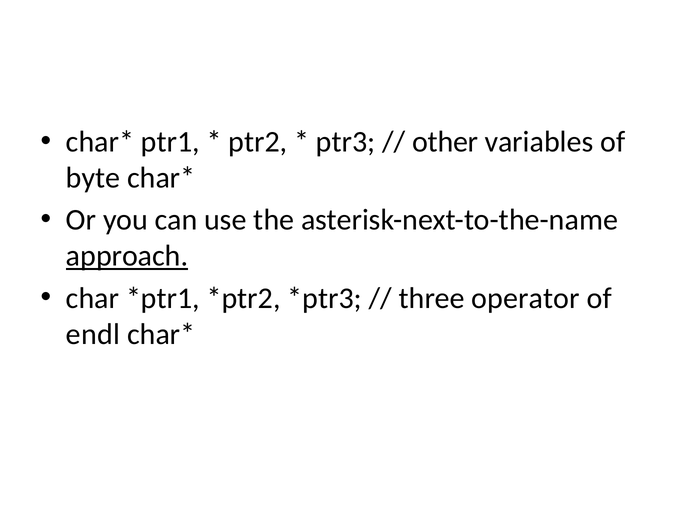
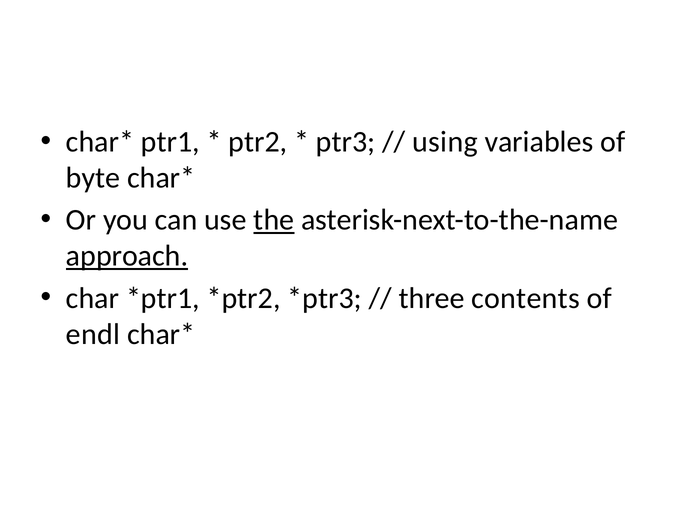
other: other -> using
the underline: none -> present
operator: operator -> contents
